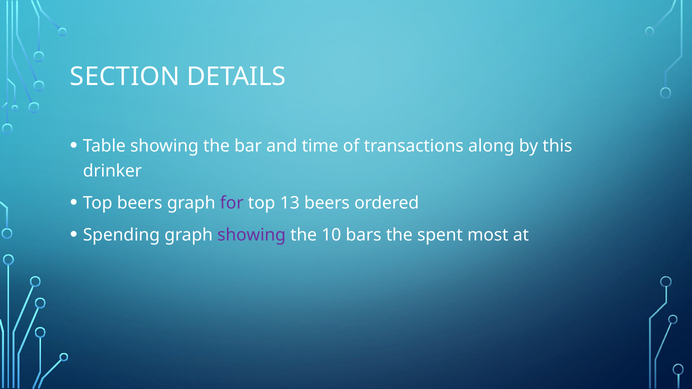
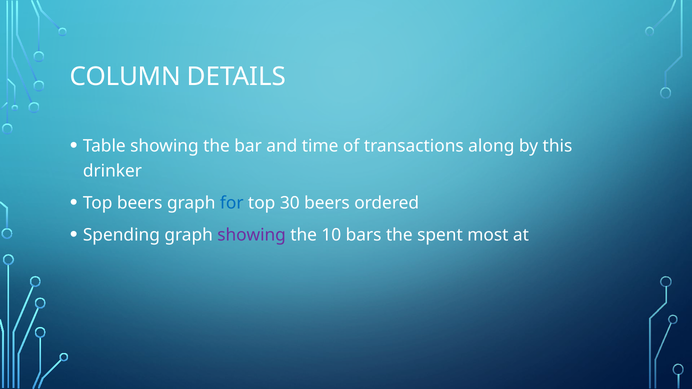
SECTION: SECTION -> COLUMN
for colour: purple -> blue
13: 13 -> 30
